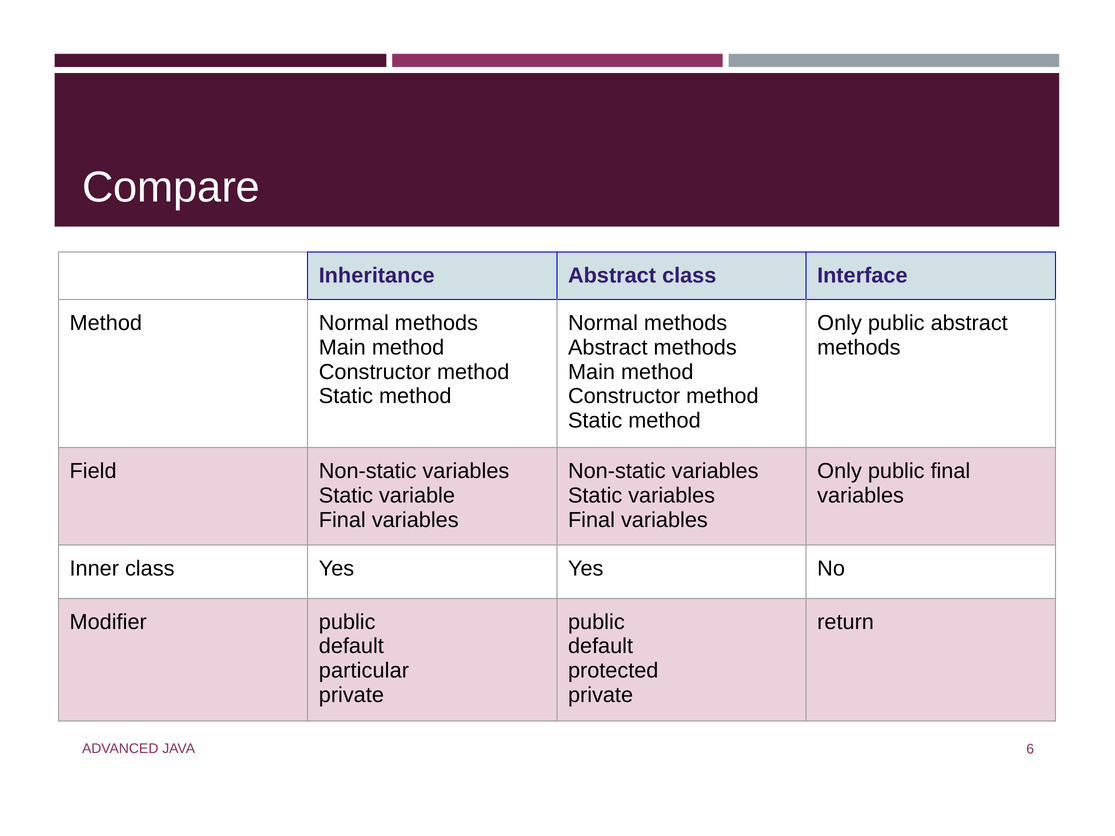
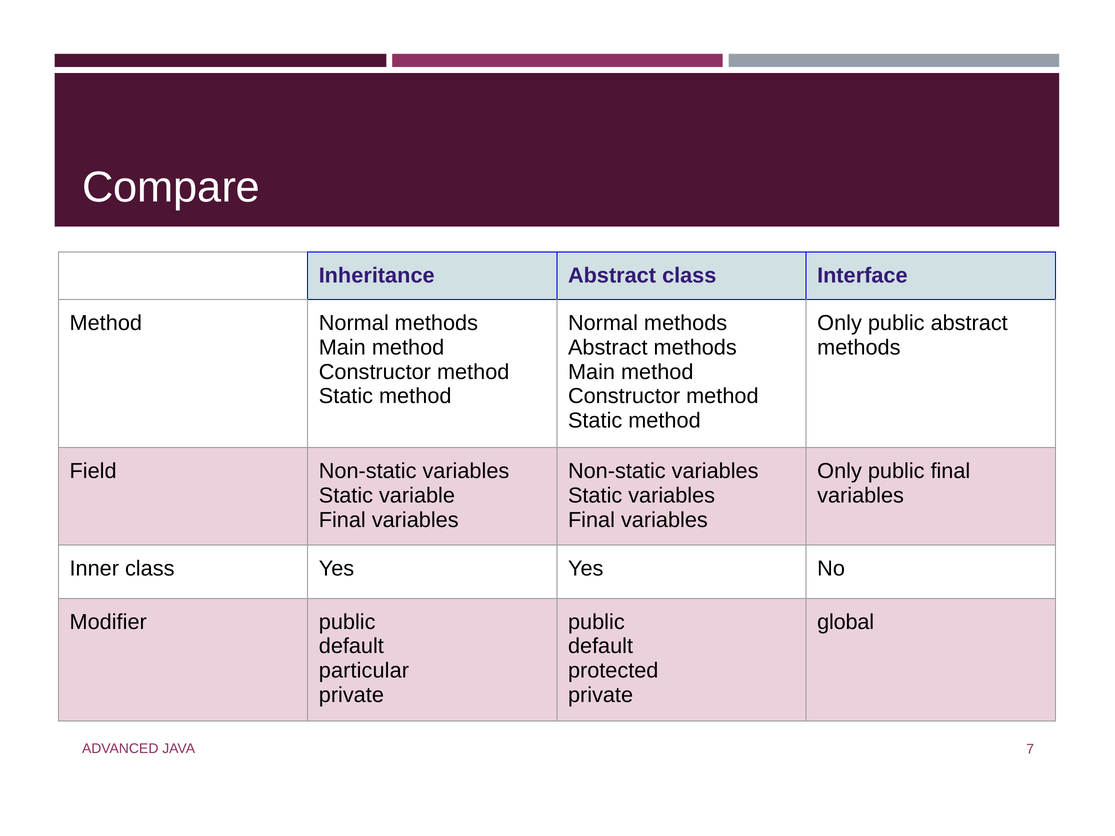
return: return -> global
6: 6 -> 7
